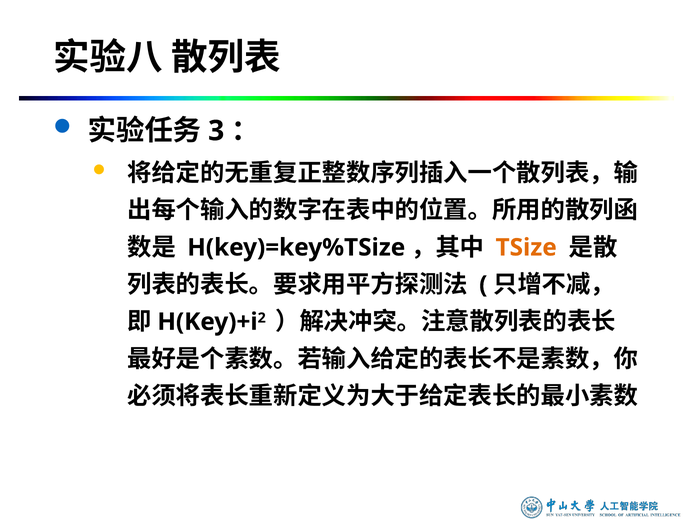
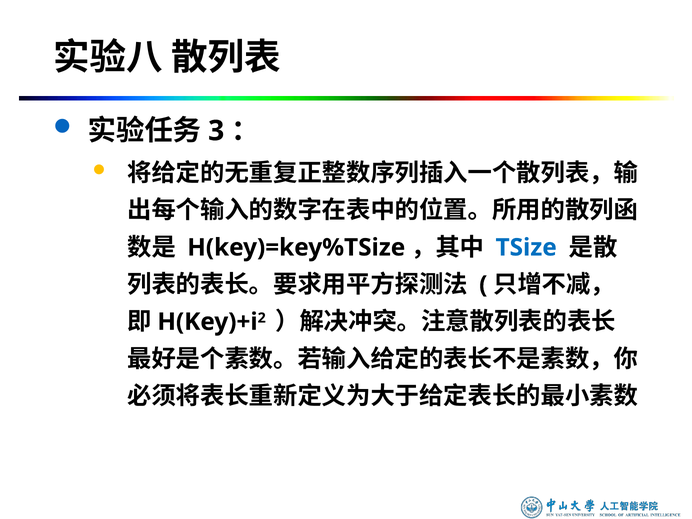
TSize colour: orange -> blue
